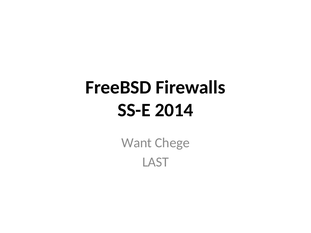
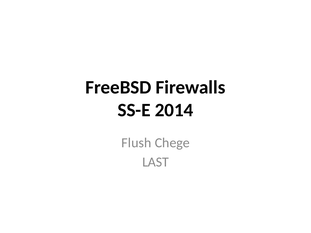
Want: Want -> Flush
